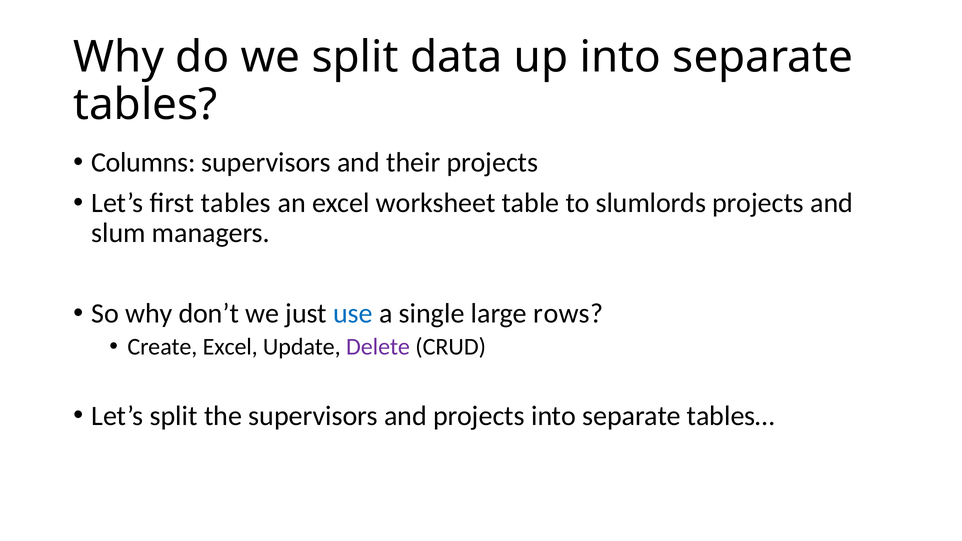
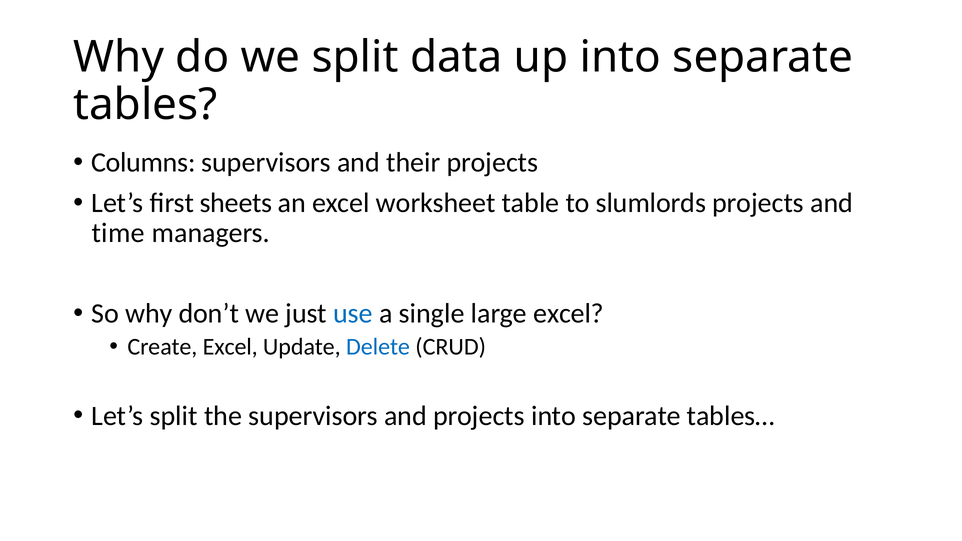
first tables: tables -> sheets
slum: slum -> time
large rows: rows -> excel
Delete colour: purple -> blue
